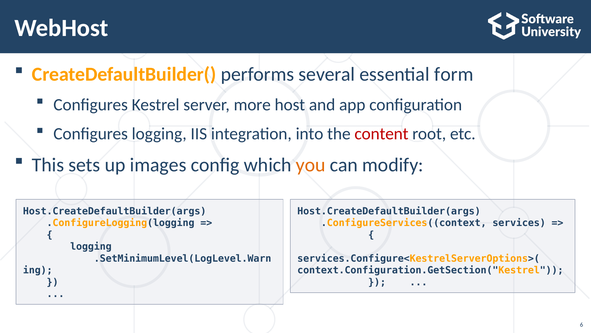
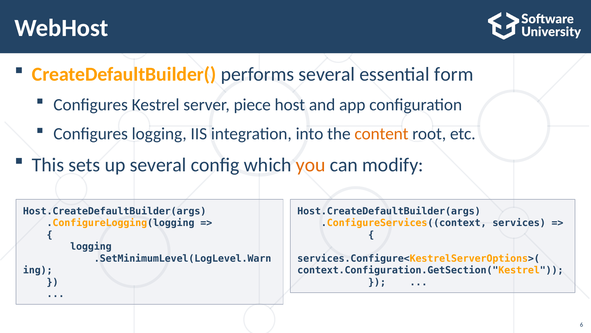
more: more -> piece
content colour: red -> orange
up images: images -> several
